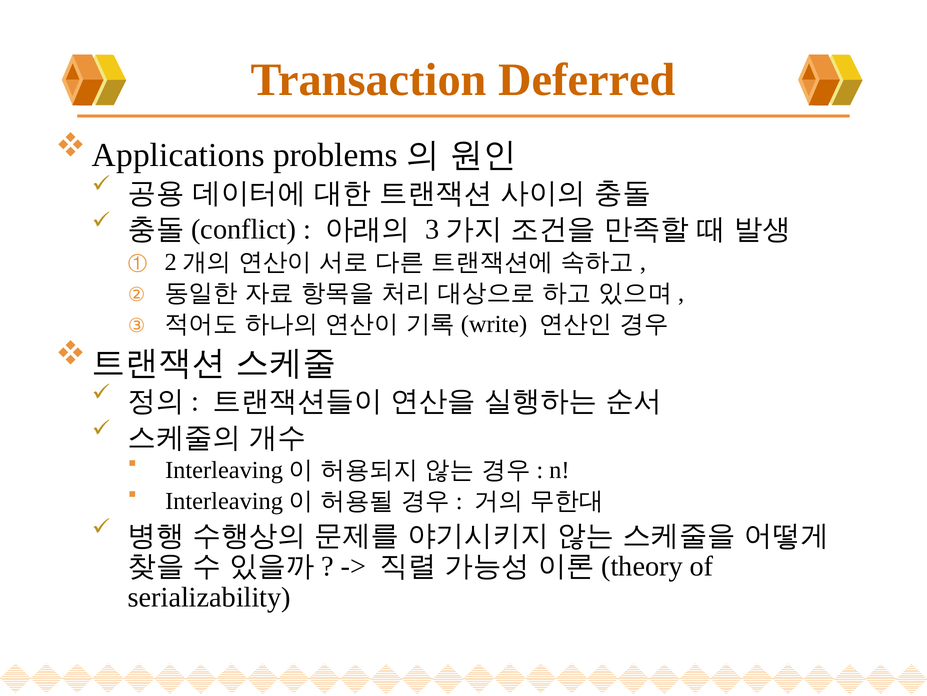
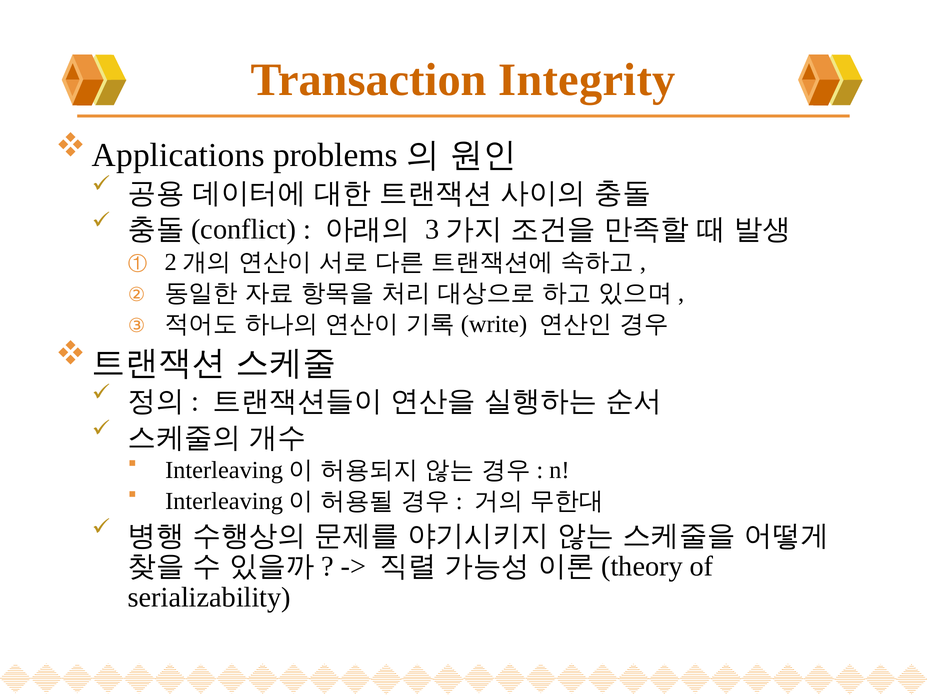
Deferred: Deferred -> Integrity
